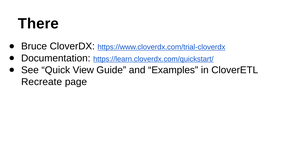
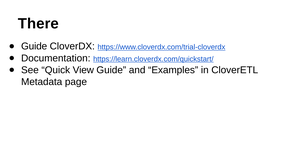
Bruce at (34, 46): Bruce -> Guide
Recreate: Recreate -> Metadata
